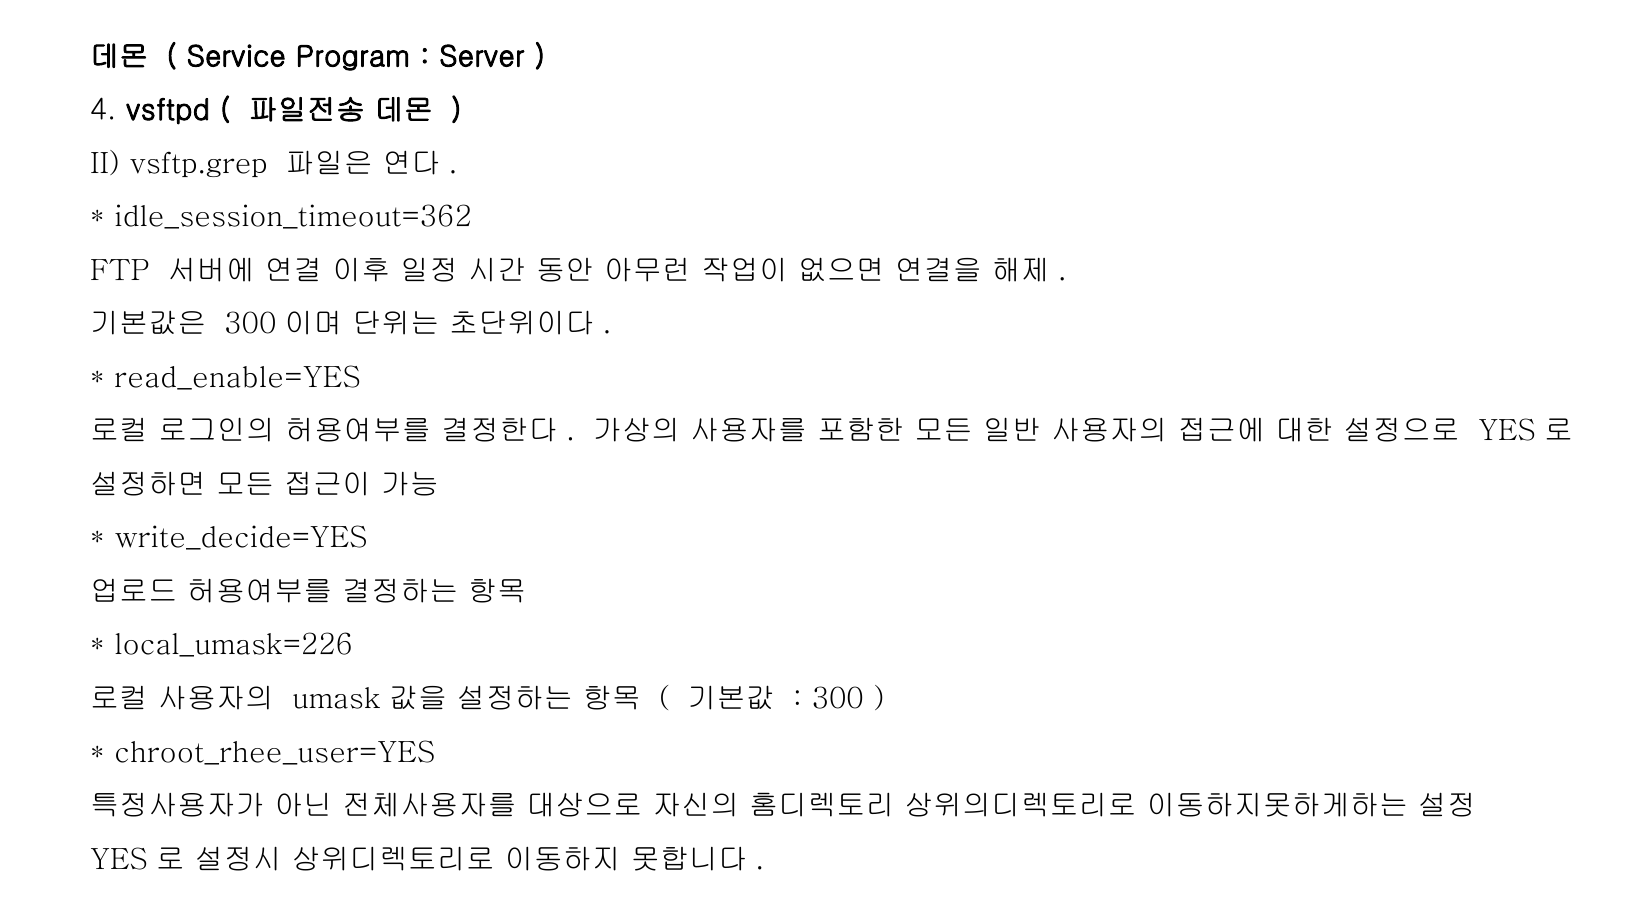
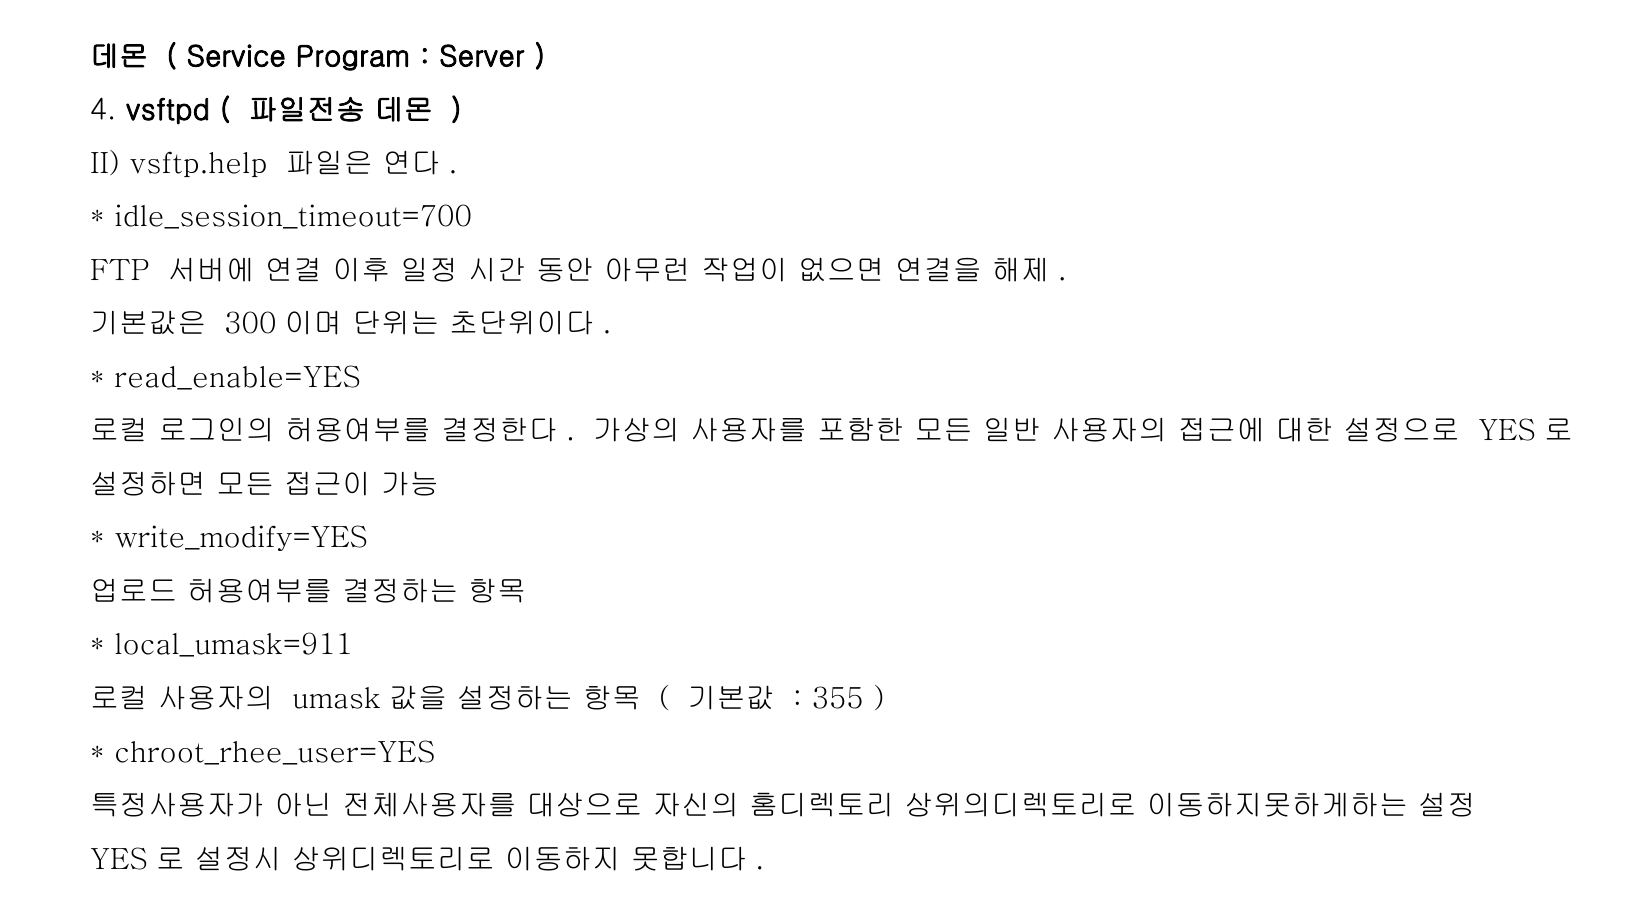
vsftp.grep: vsftp.grep -> vsftp.help
idle_session_timeout=362: idle_session_timeout=362 -> idle_session_timeout=700
write_decide=YES: write_decide=YES -> write_modify=YES
local_umask=226: local_umask=226 -> local_umask=911
300 at (838, 699): 300 -> 355
